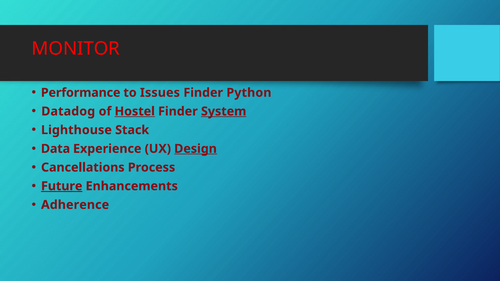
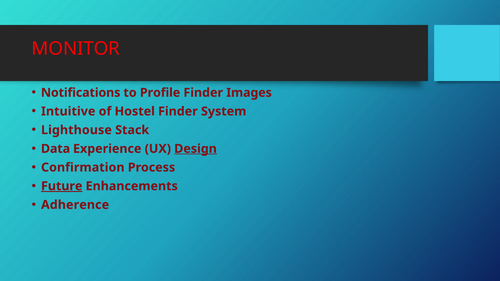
Performance: Performance -> Notifications
Issues: Issues -> Profile
Python: Python -> Images
Datadog: Datadog -> Intuitive
Hostel underline: present -> none
System underline: present -> none
Cancellations: Cancellations -> Confirmation
